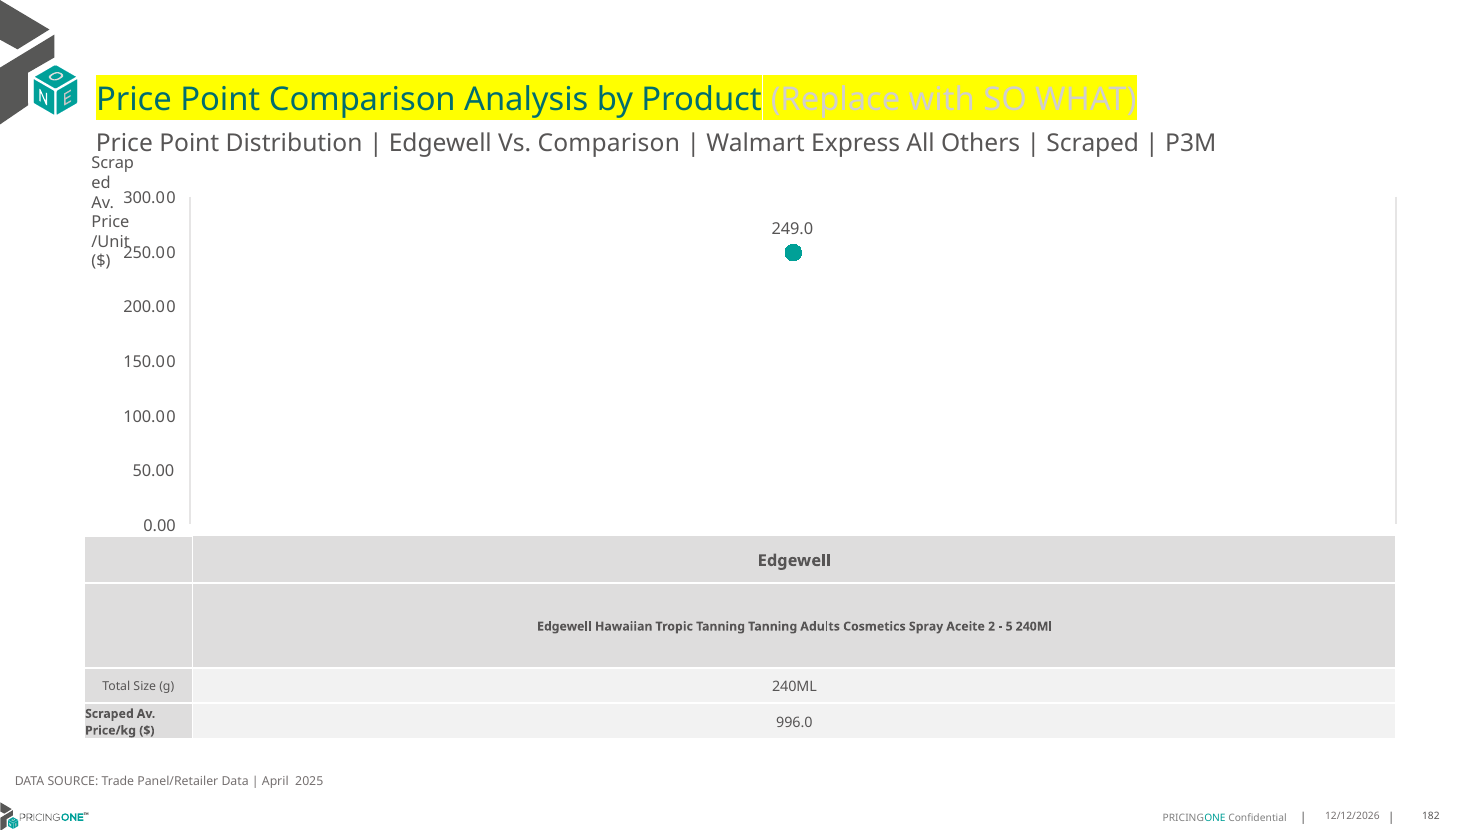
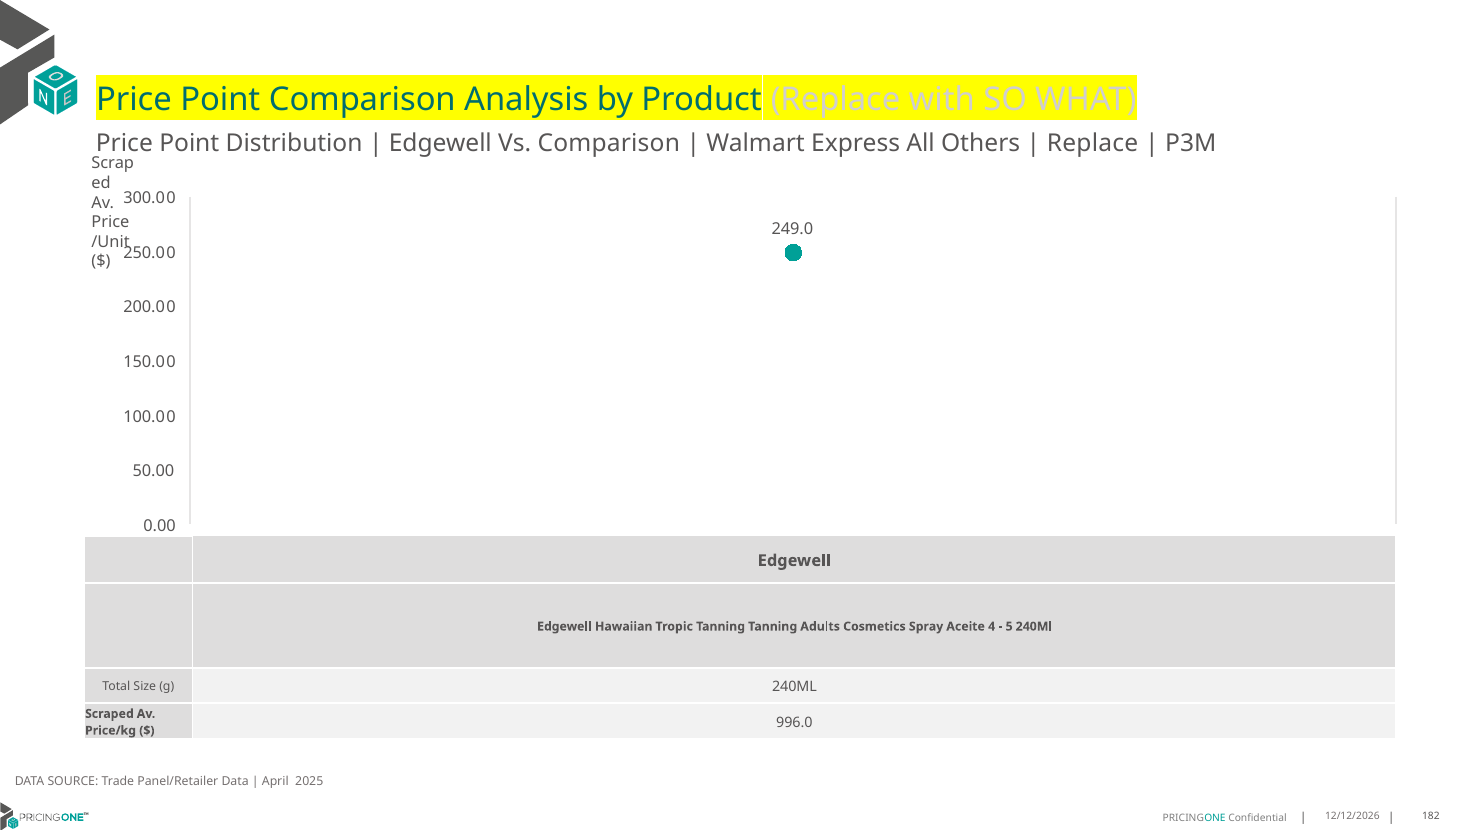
Scraped at (1093, 144): Scraped -> Replace
2: 2 -> 4
